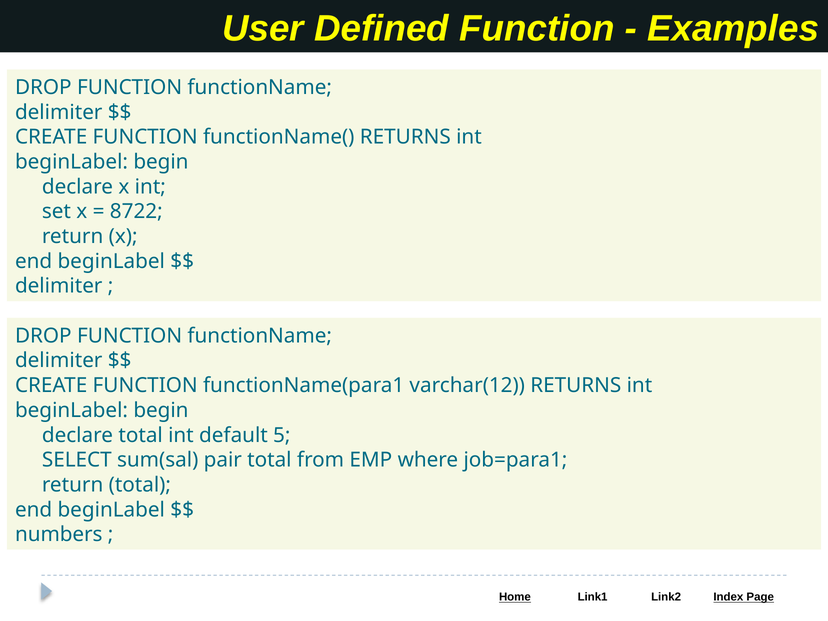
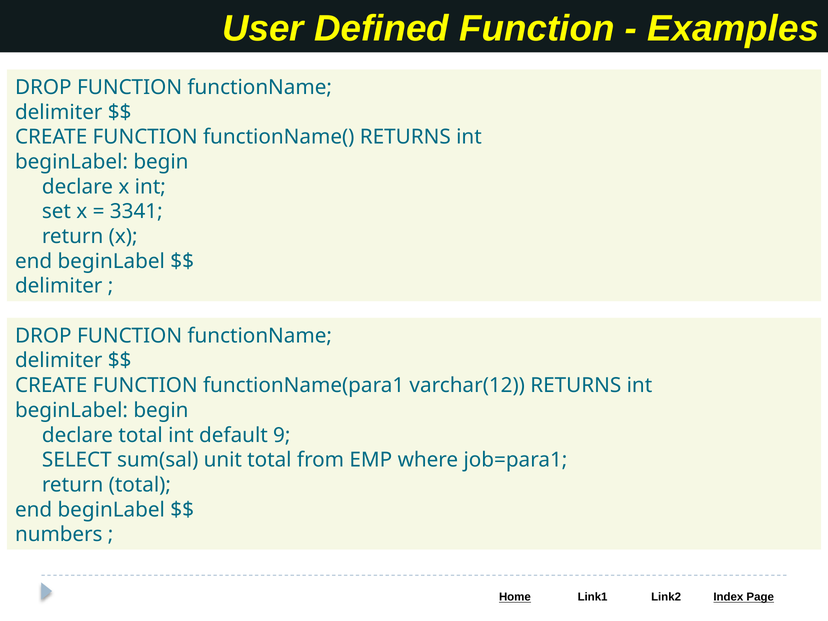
8722: 8722 -> 3341
5: 5 -> 9
pair: pair -> unit
